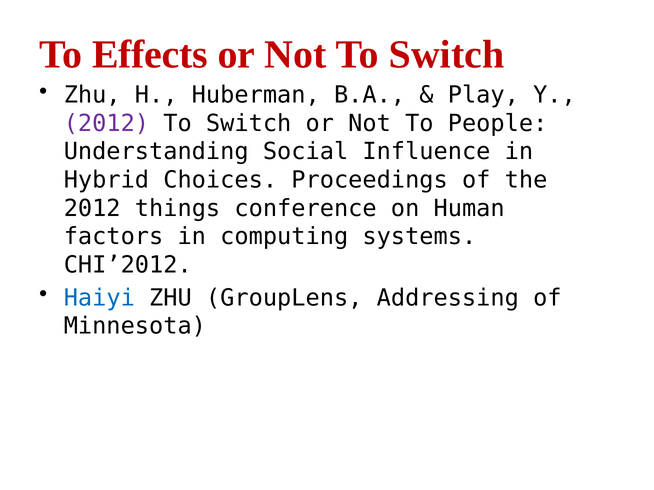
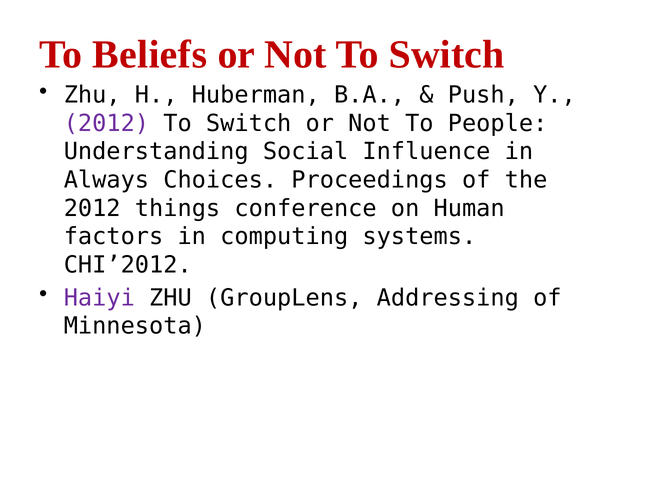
Effects: Effects -> Beliefs
Play: Play -> Push
Hybrid: Hybrid -> Always
Haiyi colour: blue -> purple
